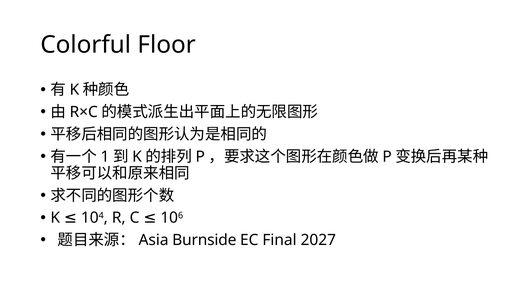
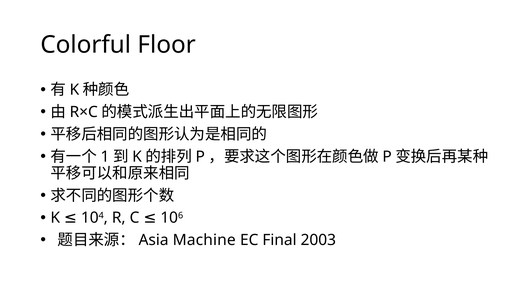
Burnside: Burnside -> Machine
2027: 2027 -> 2003
